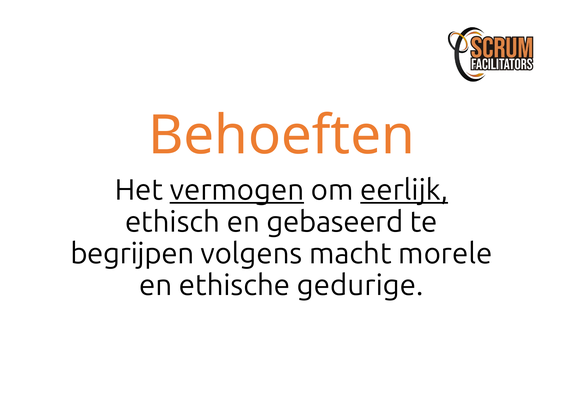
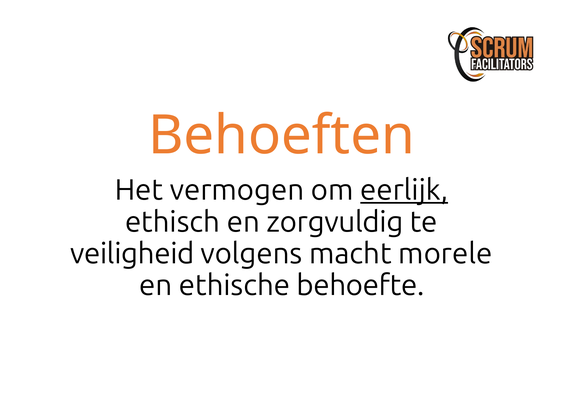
vermogen underline: present -> none
gebaseerd: gebaseerd -> zorgvuldig
begrijpen: begrijpen -> veiligheid
gedurige: gedurige -> behoefte
